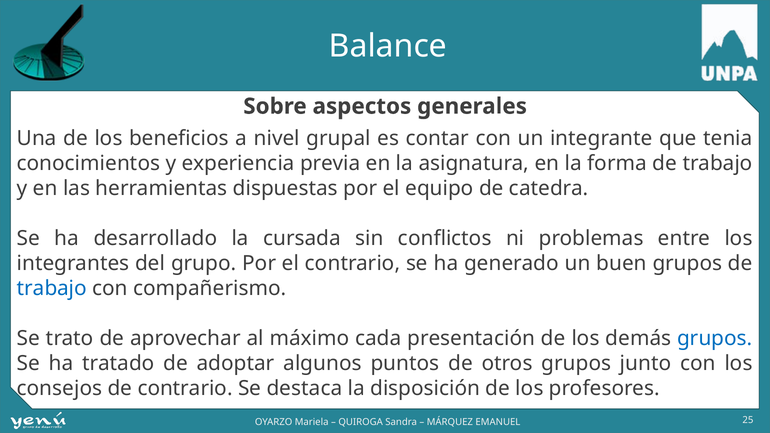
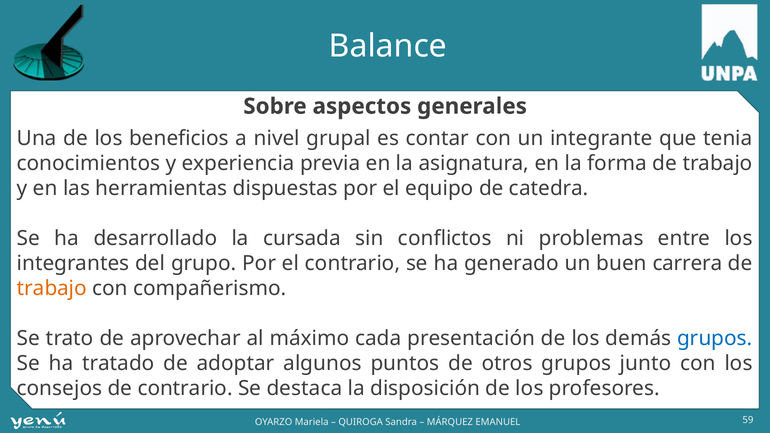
buen grupos: grupos -> carrera
trabajo at (52, 288) colour: blue -> orange
25: 25 -> 59
